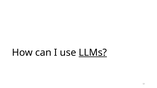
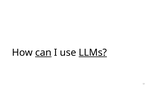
can underline: none -> present
